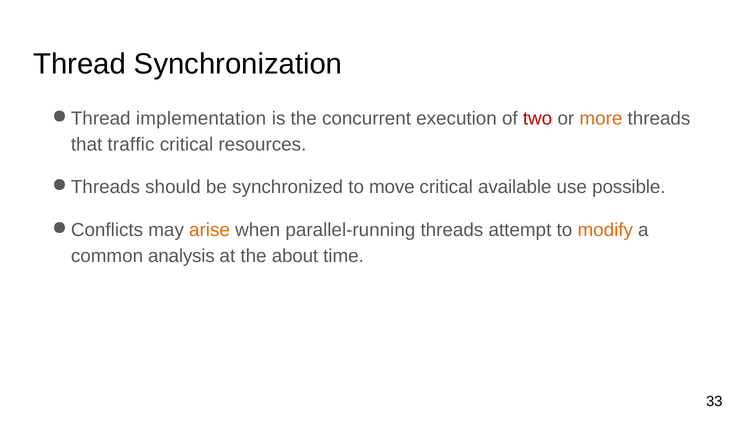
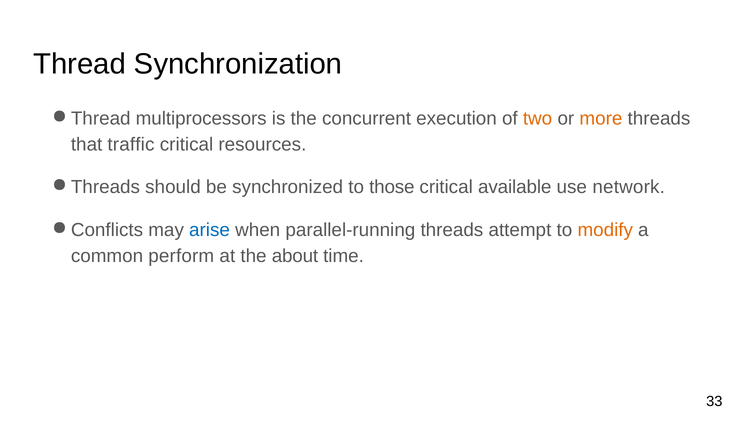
implementation: implementation -> multiprocessors
two colour: red -> orange
move: move -> those
possible: possible -> network
arise colour: orange -> blue
analysis: analysis -> perform
